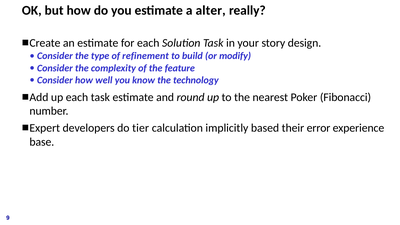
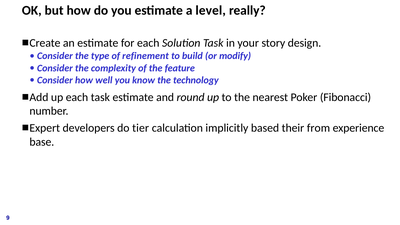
alter: alter -> level
error: error -> from
